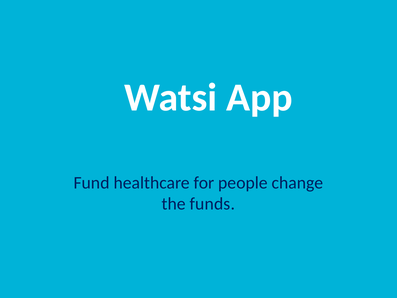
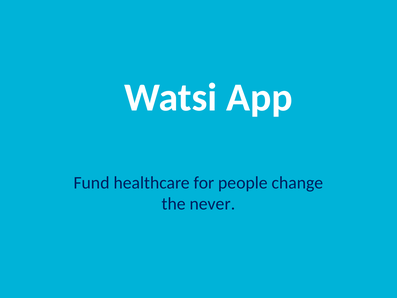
funds: funds -> never
